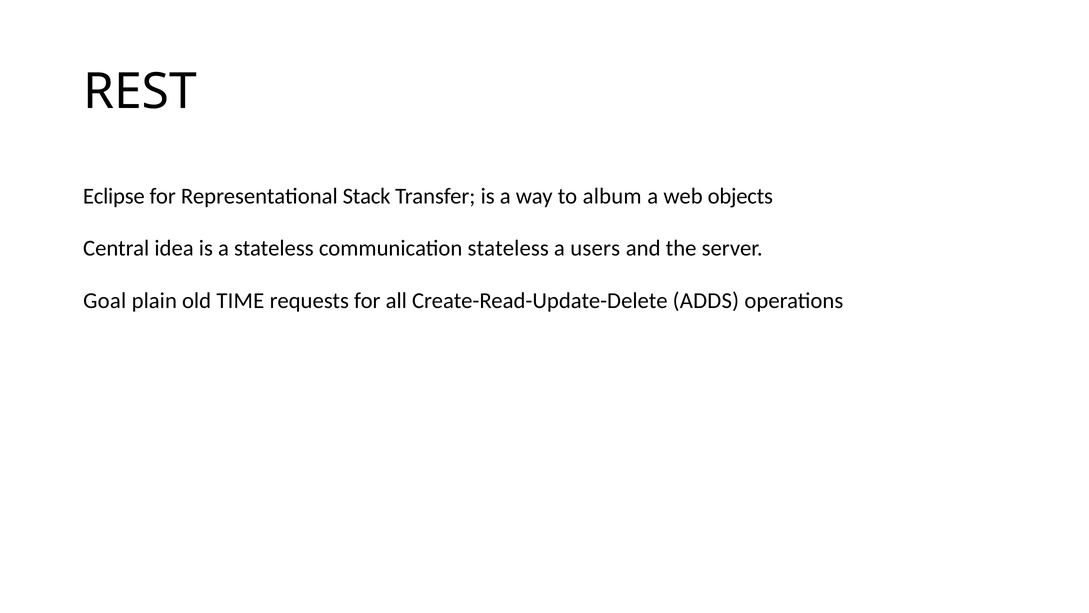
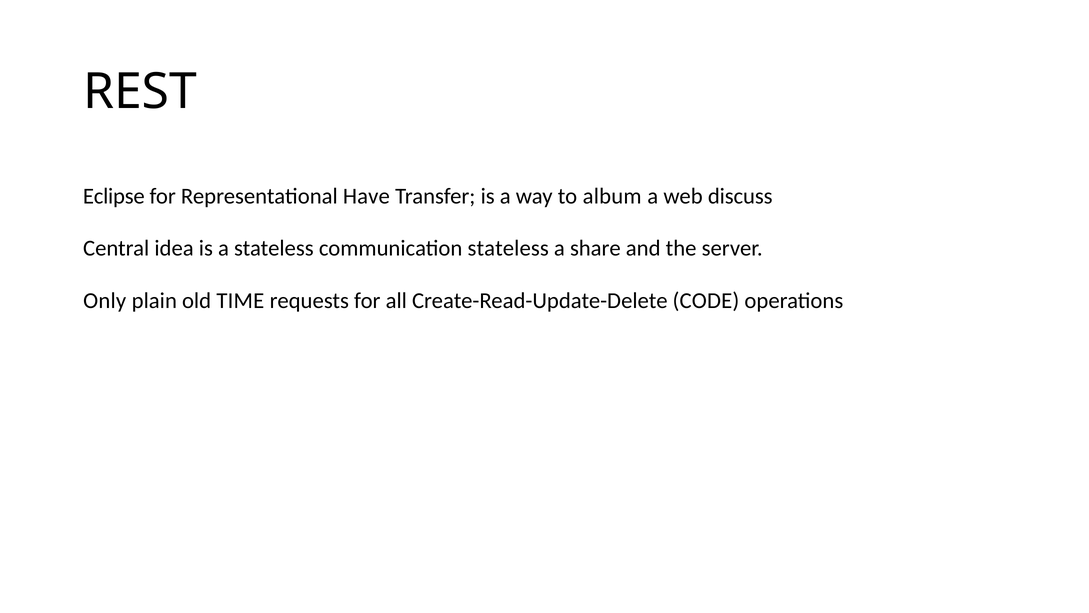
Stack: Stack -> Have
objects: objects -> discuss
users: users -> share
Goal: Goal -> Only
ADDS: ADDS -> CODE
